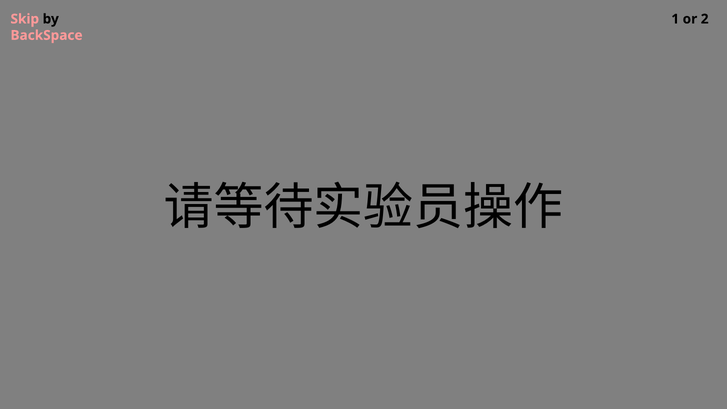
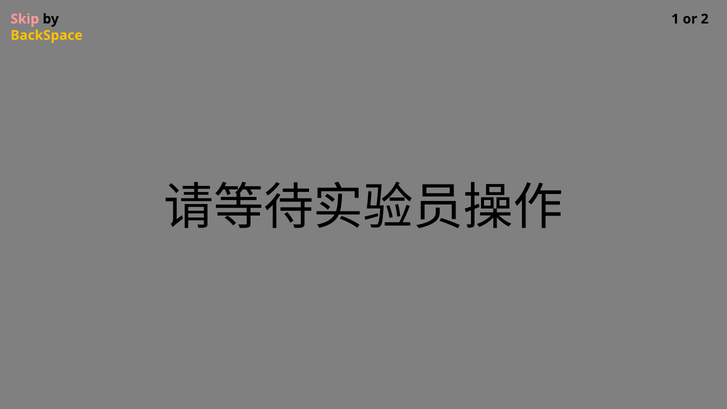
BackSpace colour: pink -> yellow
